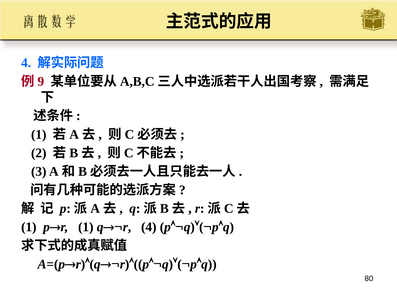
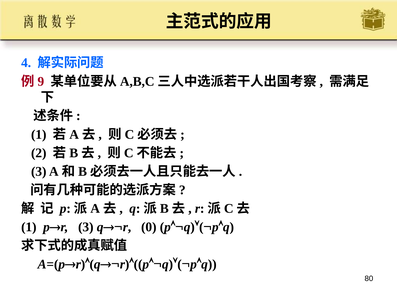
1 at (86, 227): 1 -> 3
4 at (149, 227): 4 -> 0
